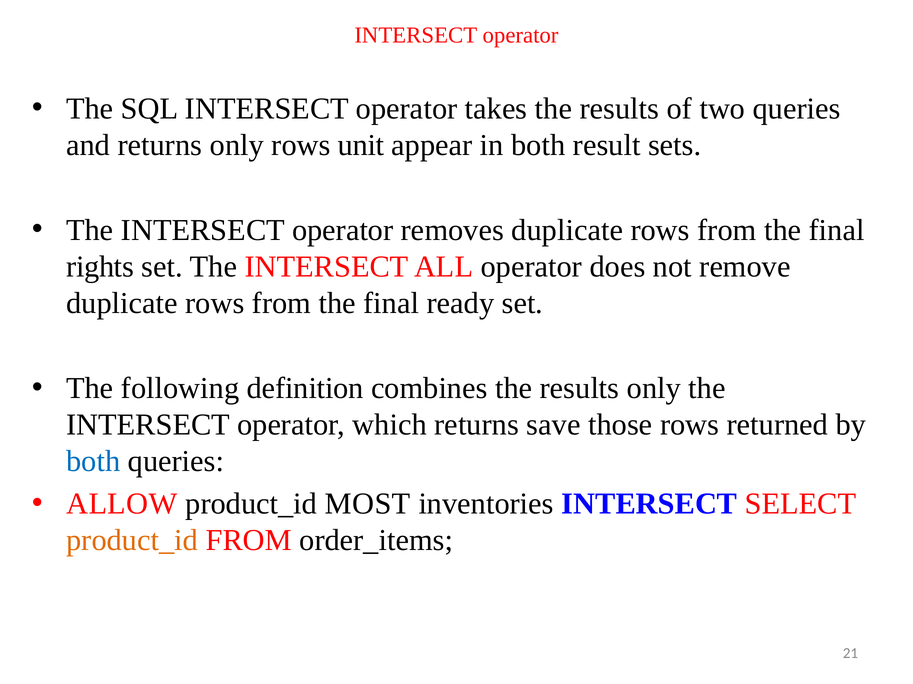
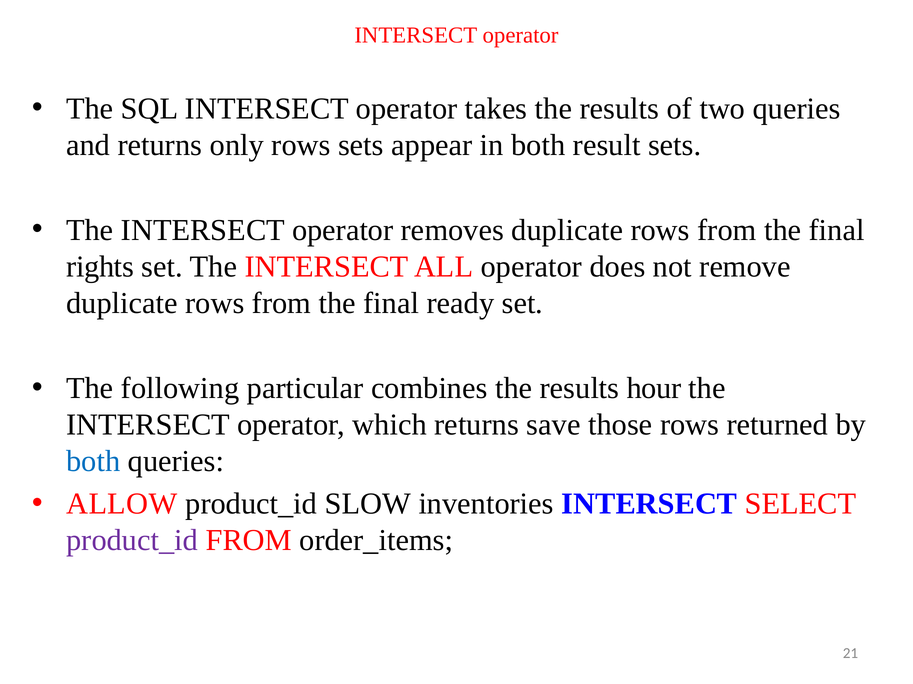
rows unit: unit -> sets
definition: definition -> particular
results only: only -> hour
MOST: MOST -> SLOW
product_id at (132, 541) colour: orange -> purple
